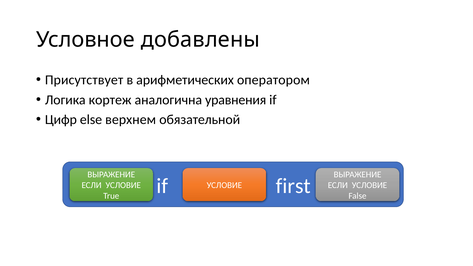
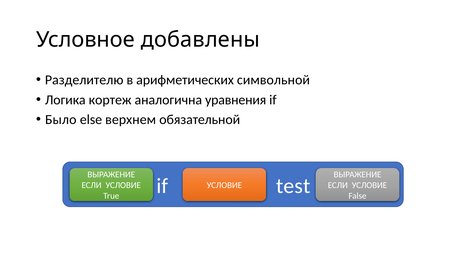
Присутствует: Присутствует -> Разделителю
оператором: оператором -> символьной
Цифр: Цифр -> Было
first: first -> test
